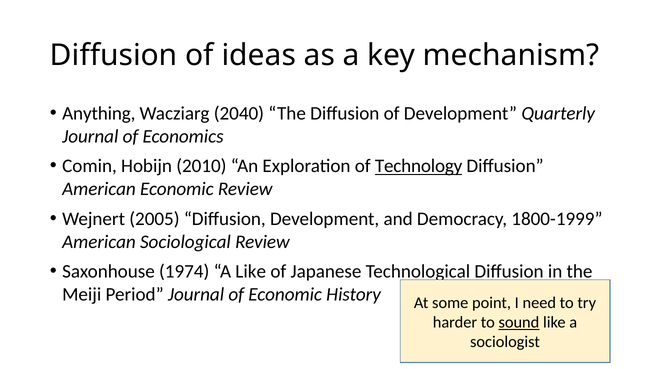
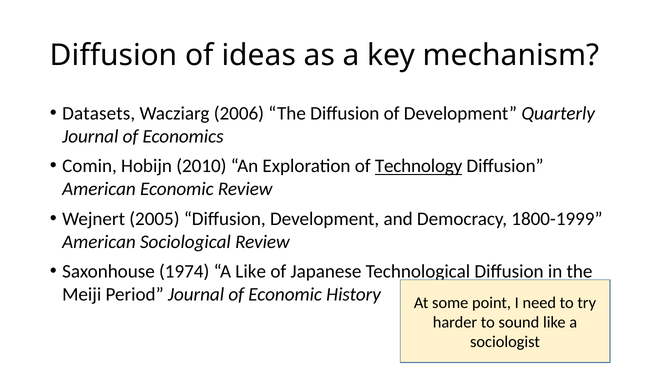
Anything: Anything -> Datasets
2040: 2040 -> 2006
sound underline: present -> none
